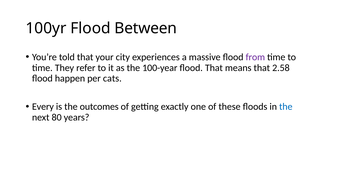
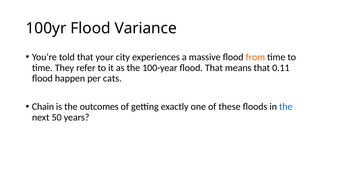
Between: Between -> Variance
from colour: purple -> orange
2.58: 2.58 -> 0.11
Every: Every -> Chain
80: 80 -> 50
